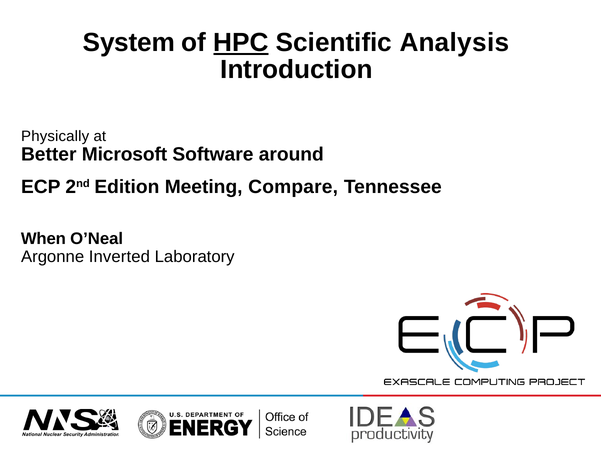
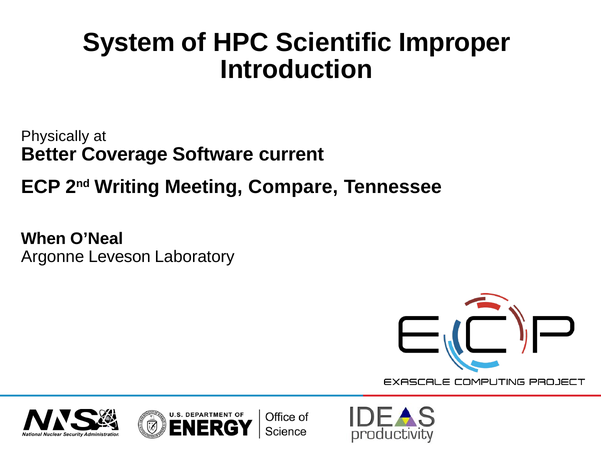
HPC underline: present -> none
Analysis: Analysis -> Improper
Microsoft: Microsoft -> Coverage
around: around -> current
Edition: Edition -> Writing
Inverted: Inverted -> Leveson
